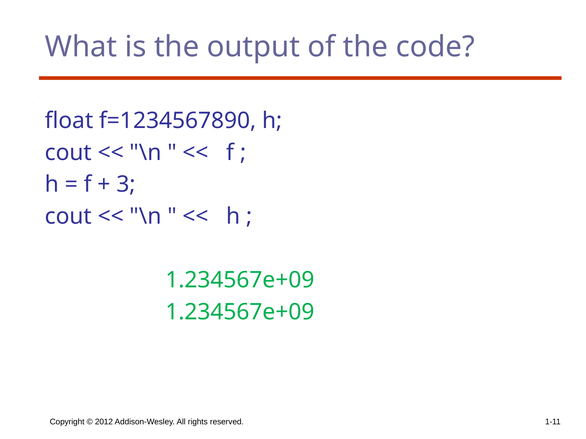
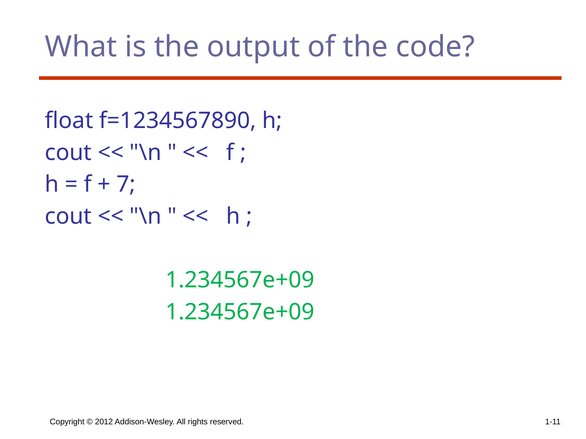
3: 3 -> 7
